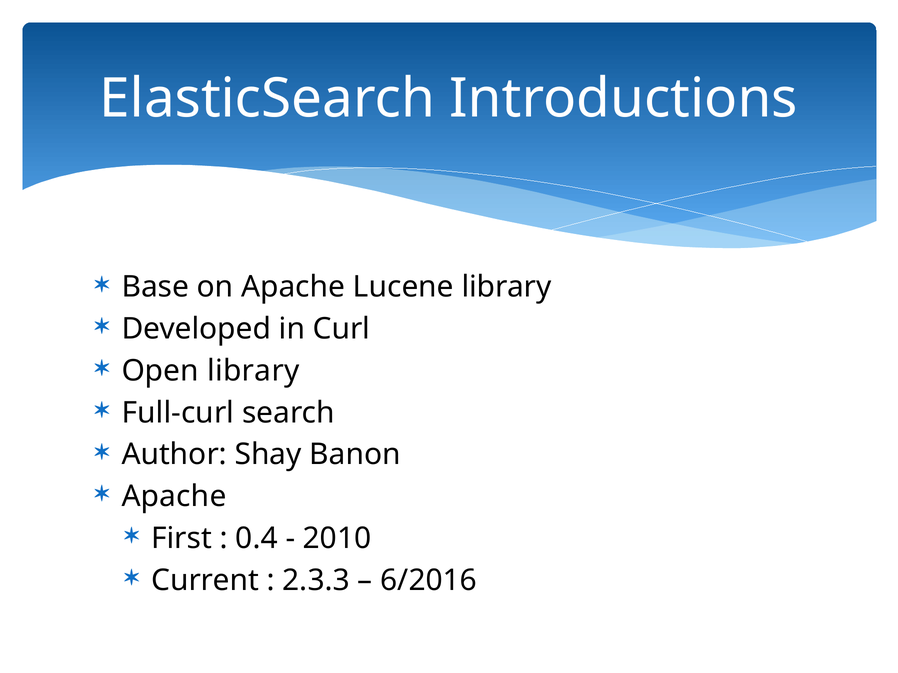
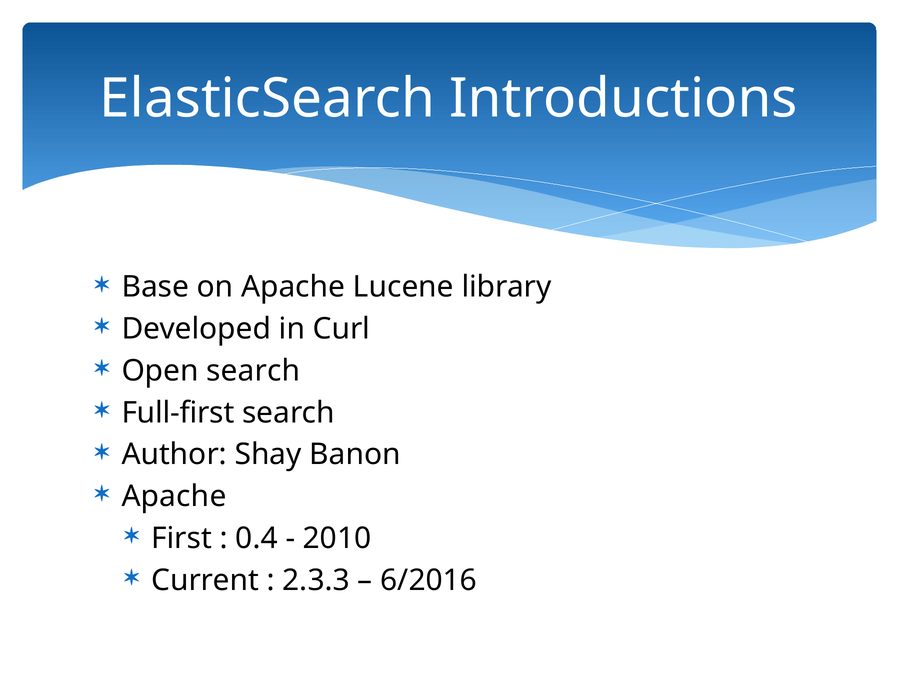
Open library: library -> search
Full-curl: Full-curl -> Full-first
